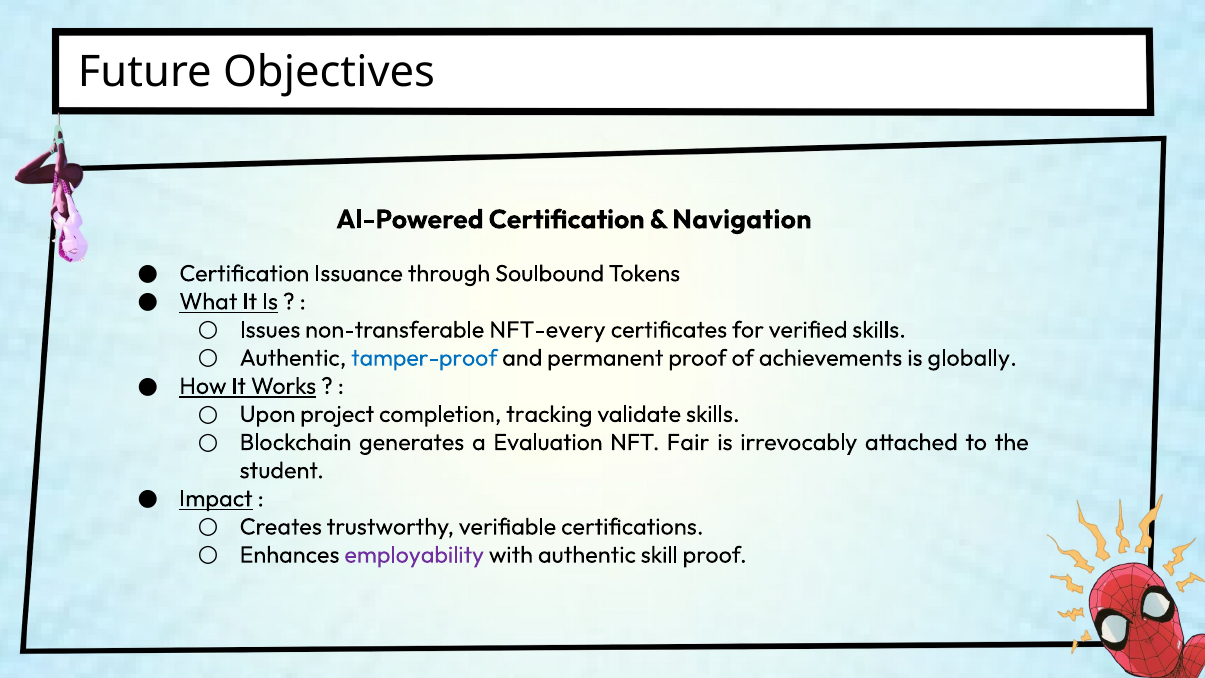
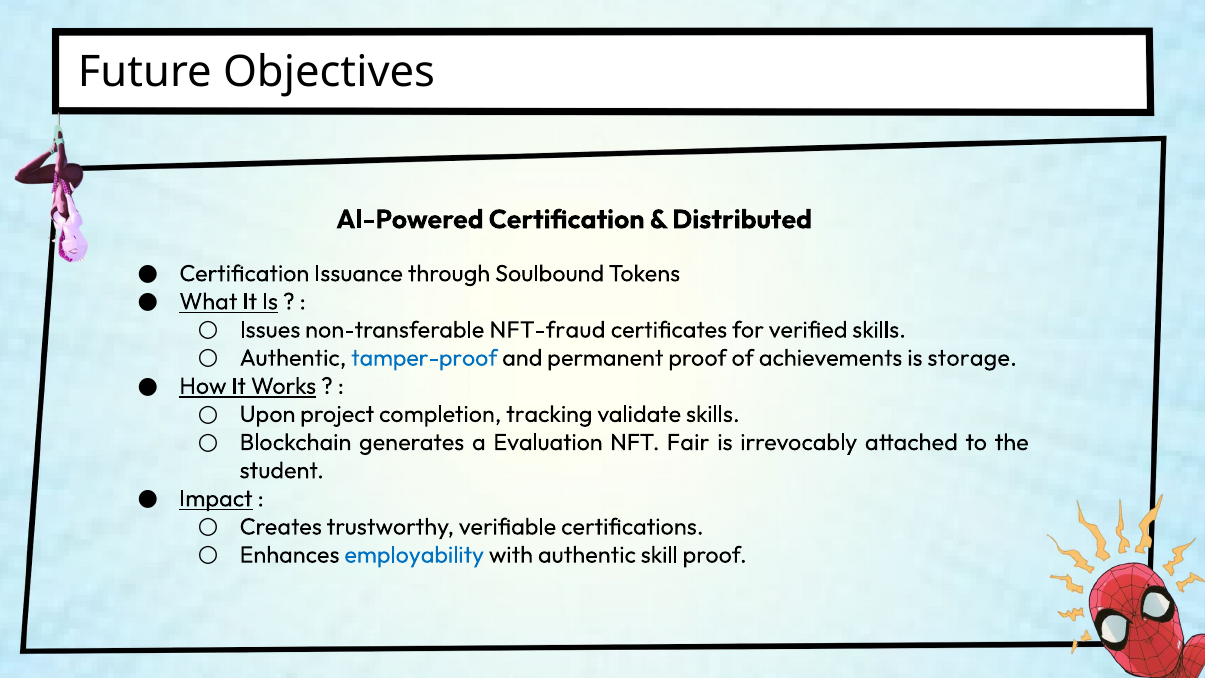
Navigation: Navigation -> Distributed
NFT-every: NFT-every -> NFT-fraud
globally: globally -> storage
employability colour: purple -> blue
